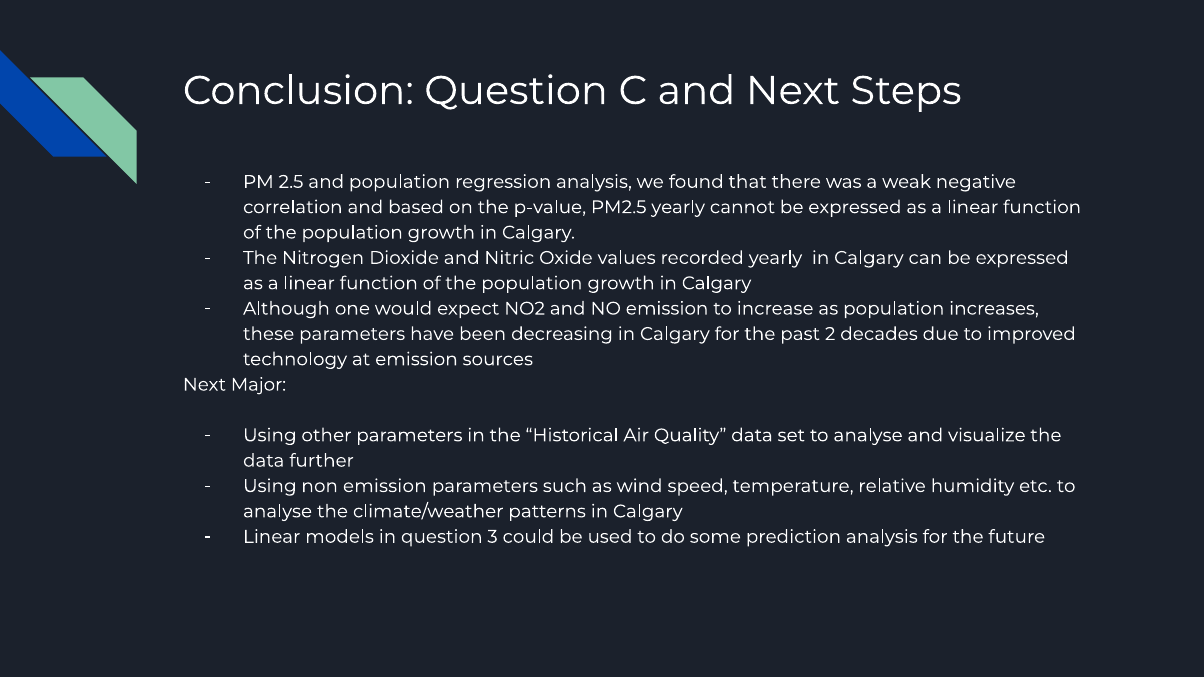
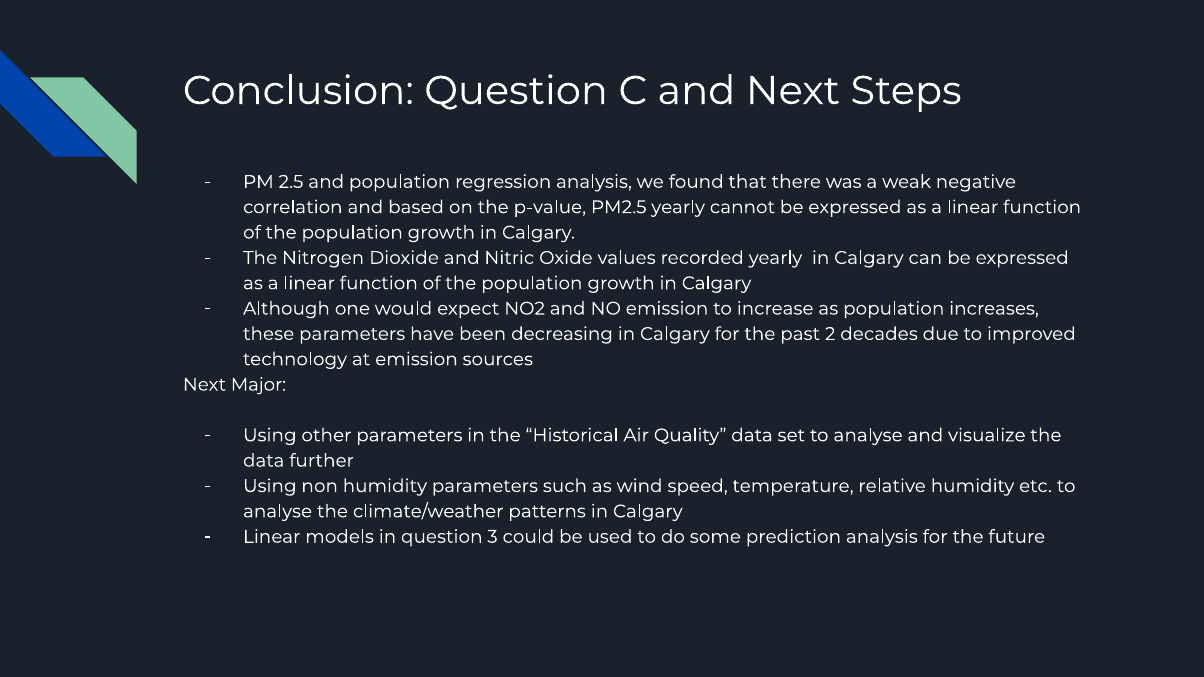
non emission: emission -> humidity
